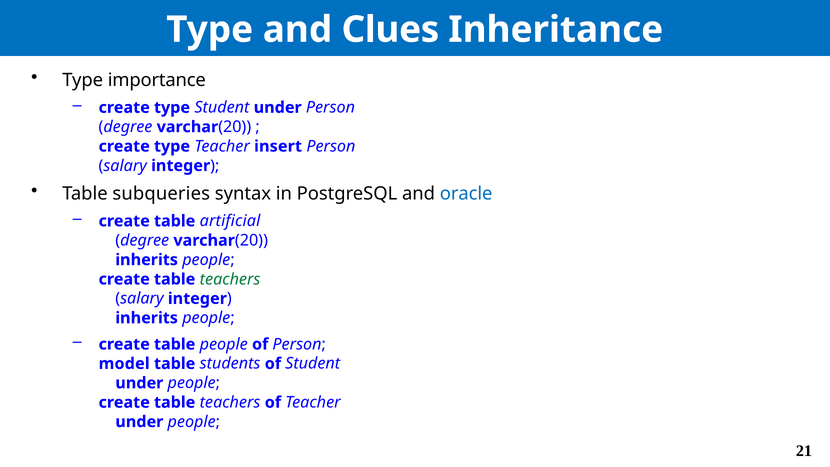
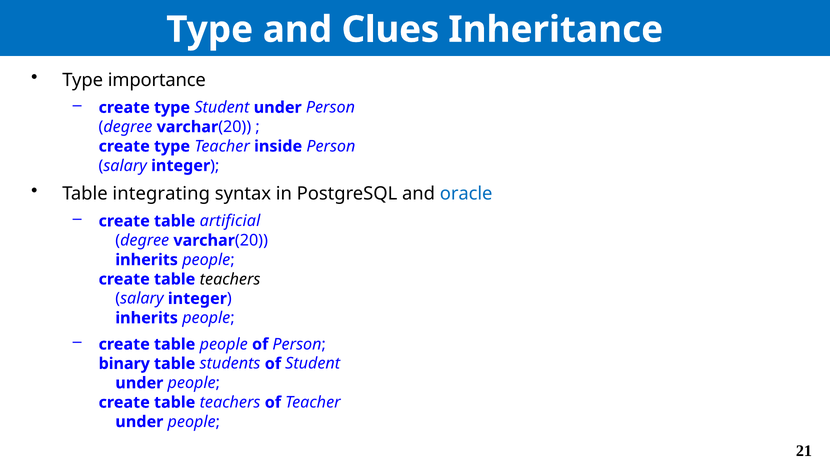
insert: insert -> inside
subqueries: subqueries -> integrating
teachers at (230, 279) colour: green -> black
model: model -> binary
